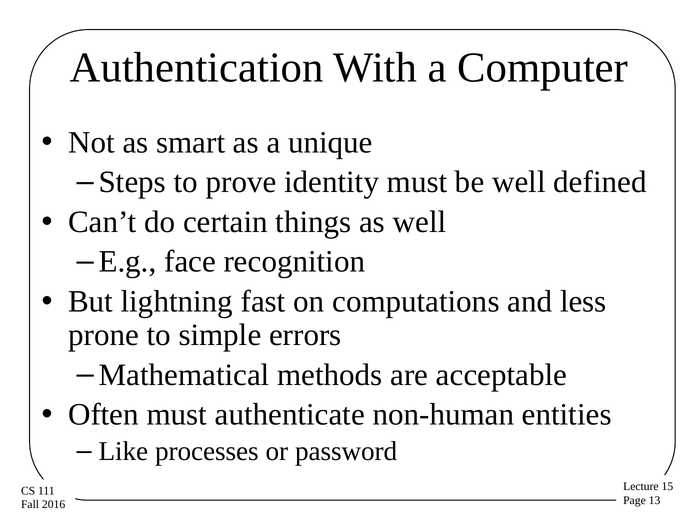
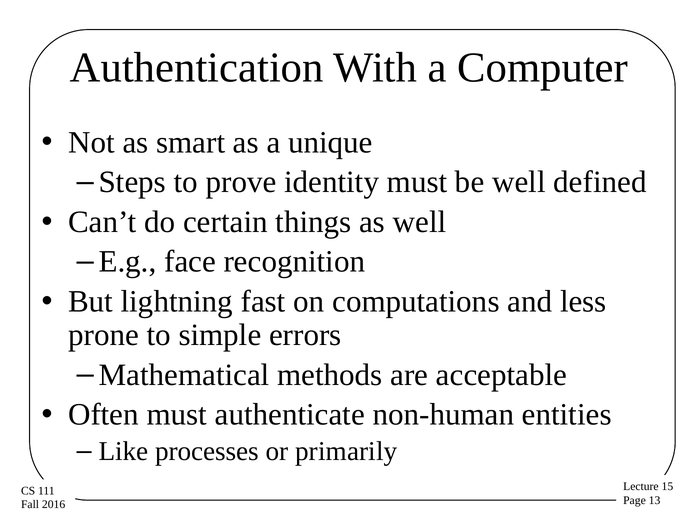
password: password -> primarily
